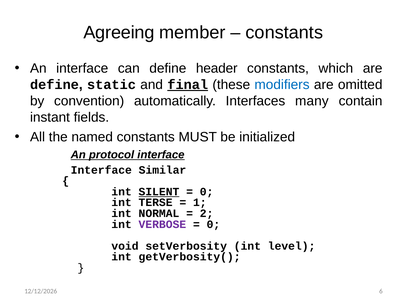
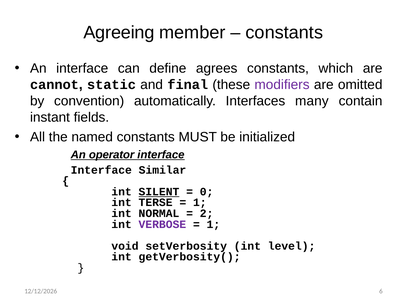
header: header -> agrees
define at (54, 85): define -> cannot
final underline: present -> none
modifiers colour: blue -> purple
protocol: protocol -> operator
0 at (213, 224): 0 -> 1
